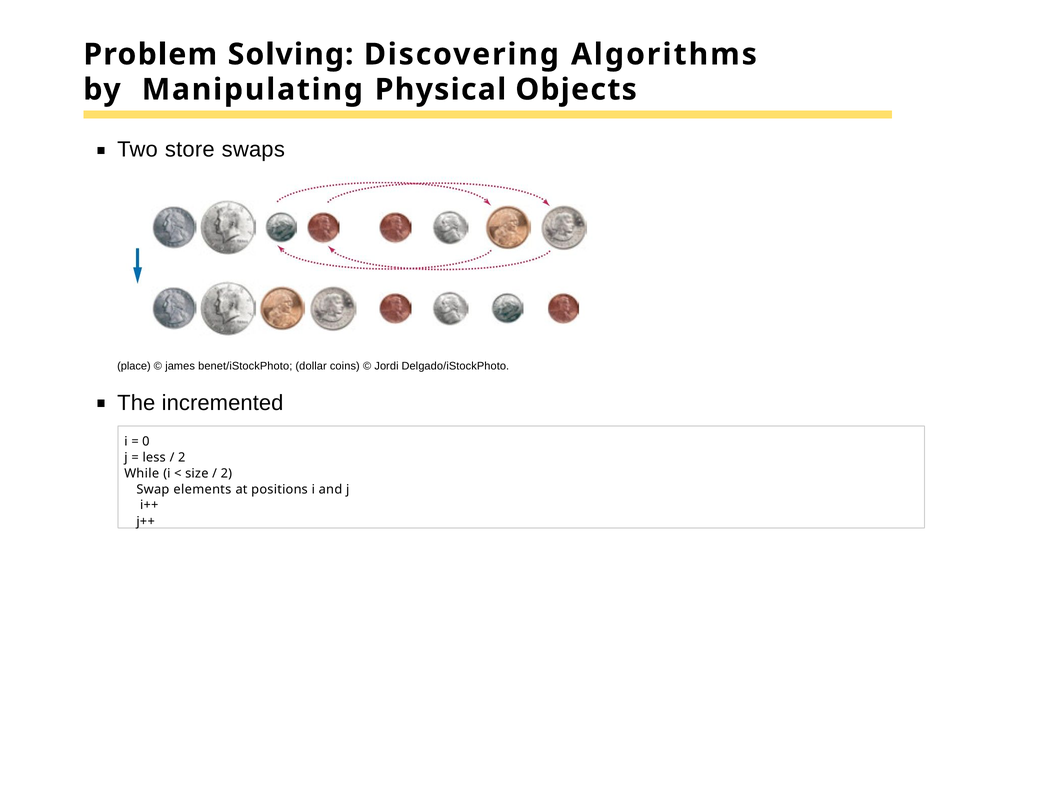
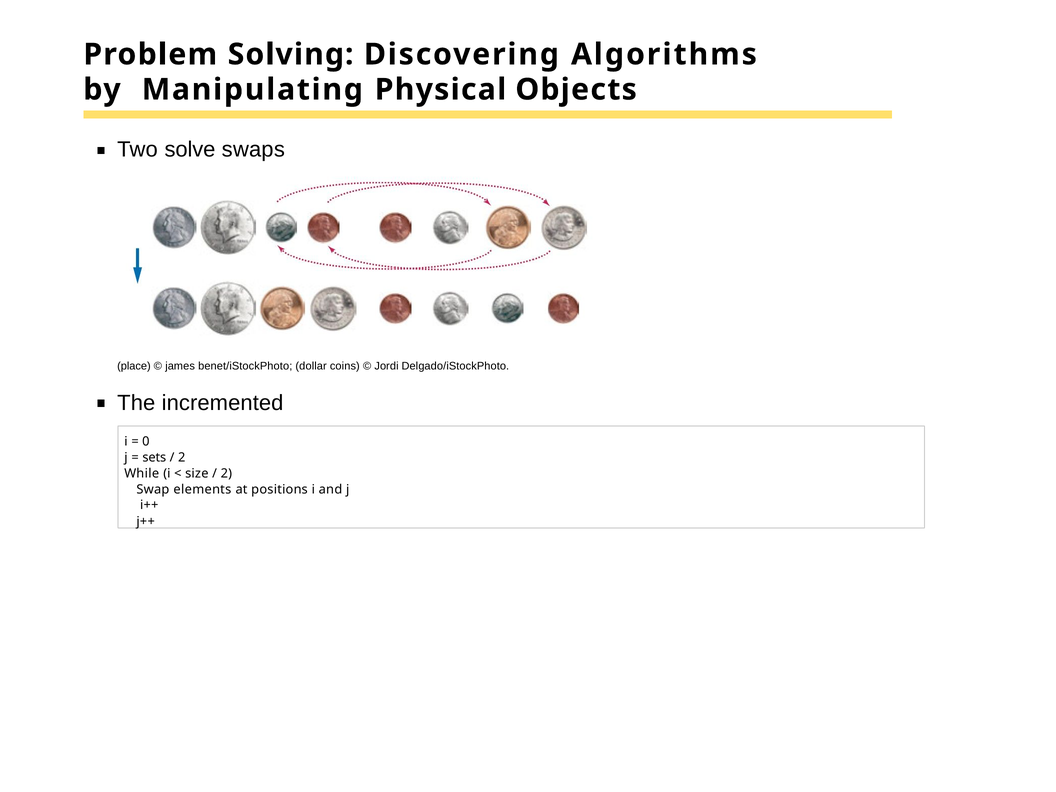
store: store -> solve
less: less -> sets
